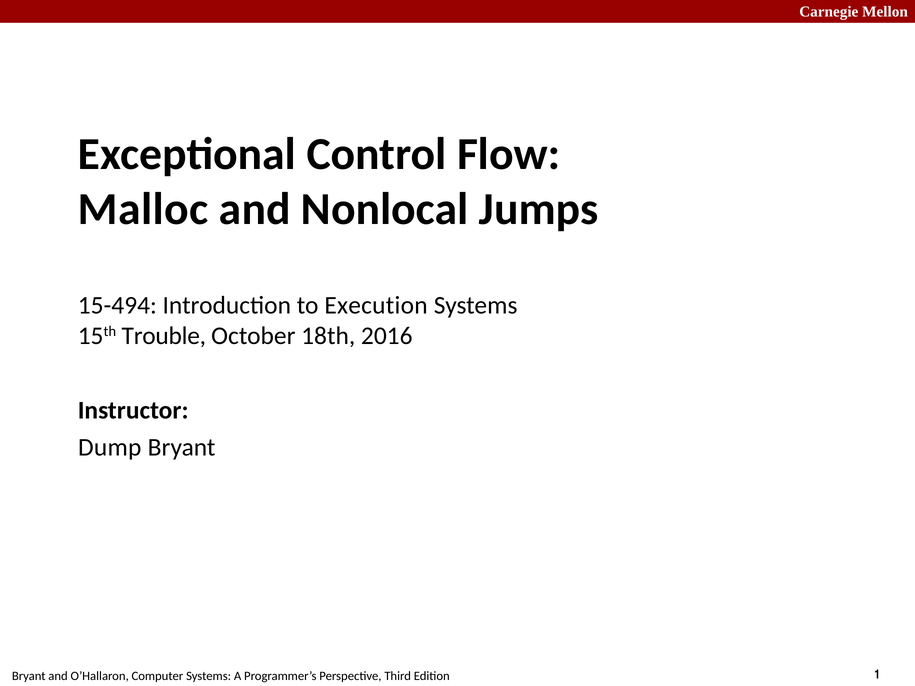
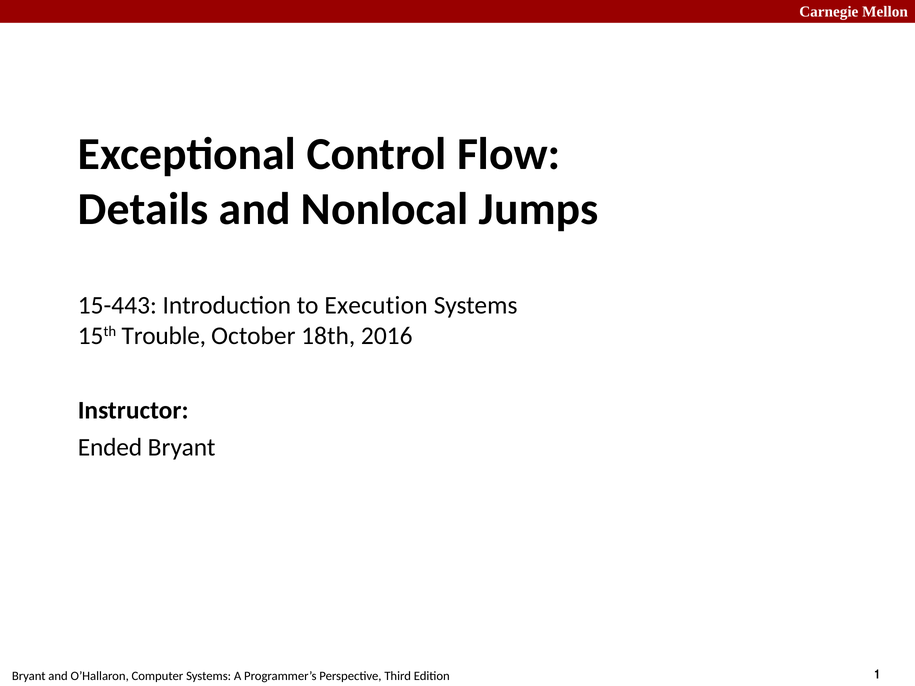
Malloc: Malloc -> Details
15-494: 15-494 -> 15-443
Dump: Dump -> Ended
